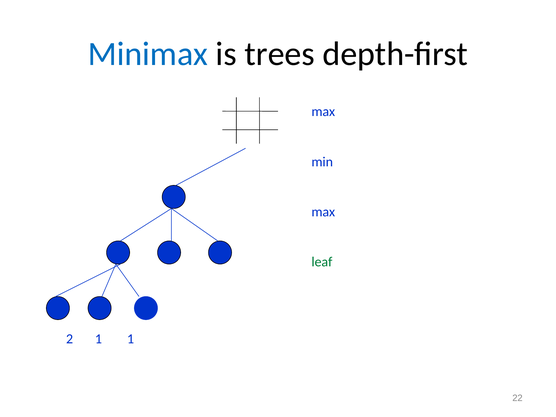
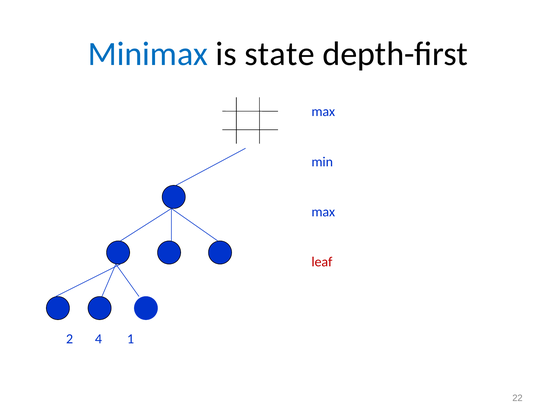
trees: trees -> state
leaf colour: green -> red
2 1: 1 -> 4
